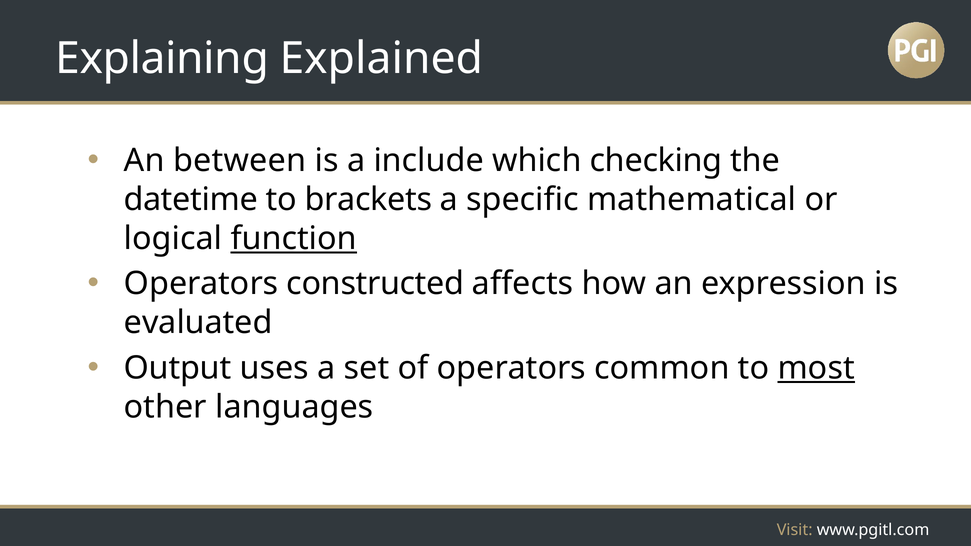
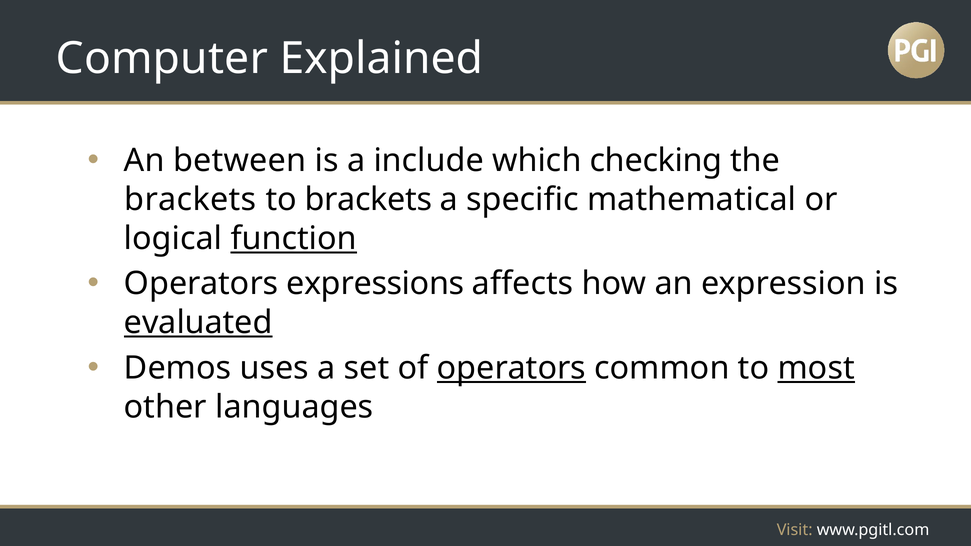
Explaining: Explaining -> Computer
datetime at (191, 200): datetime -> brackets
constructed: constructed -> expressions
evaluated underline: none -> present
Output: Output -> Demos
operators at (511, 368) underline: none -> present
